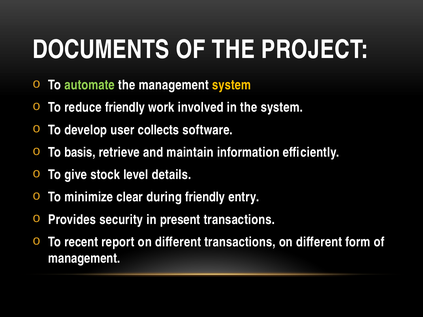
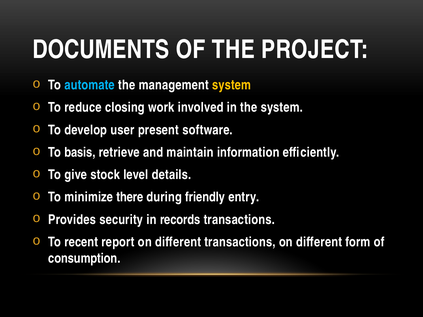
automate colour: light green -> light blue
reduce friendly: friendly -> closing
collects: collects -> present
clear: clear -> there
present: present -> records
management at (84, 258): management -> consumption
